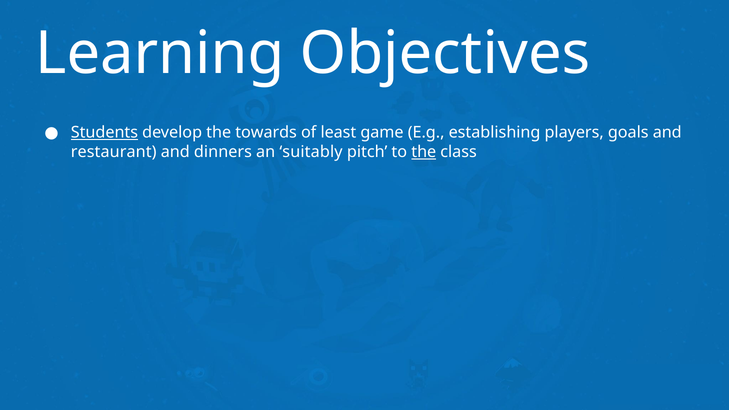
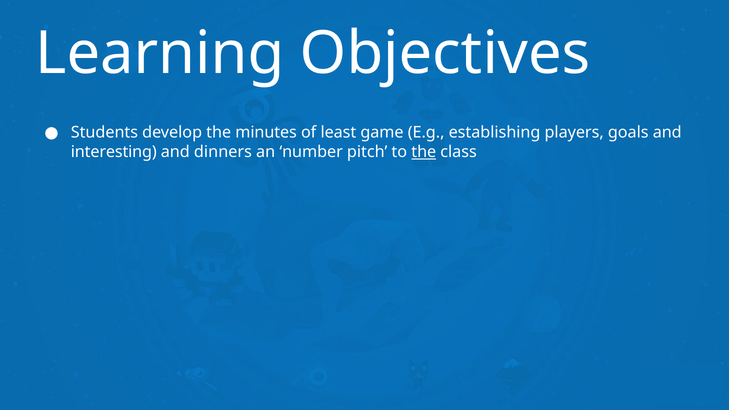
Students underline: present -> none
towards: towards -> minutes
restaurant: restaurant -> interesting
suitably: suitably -> number
